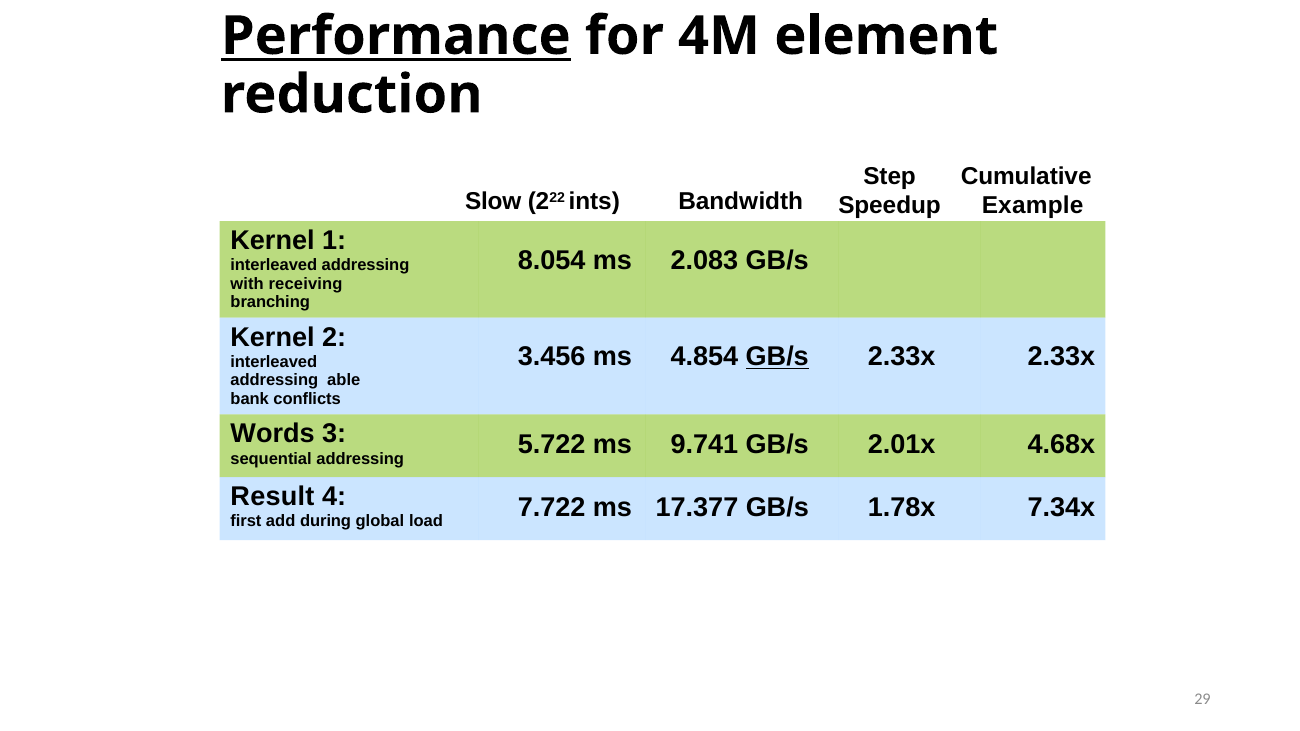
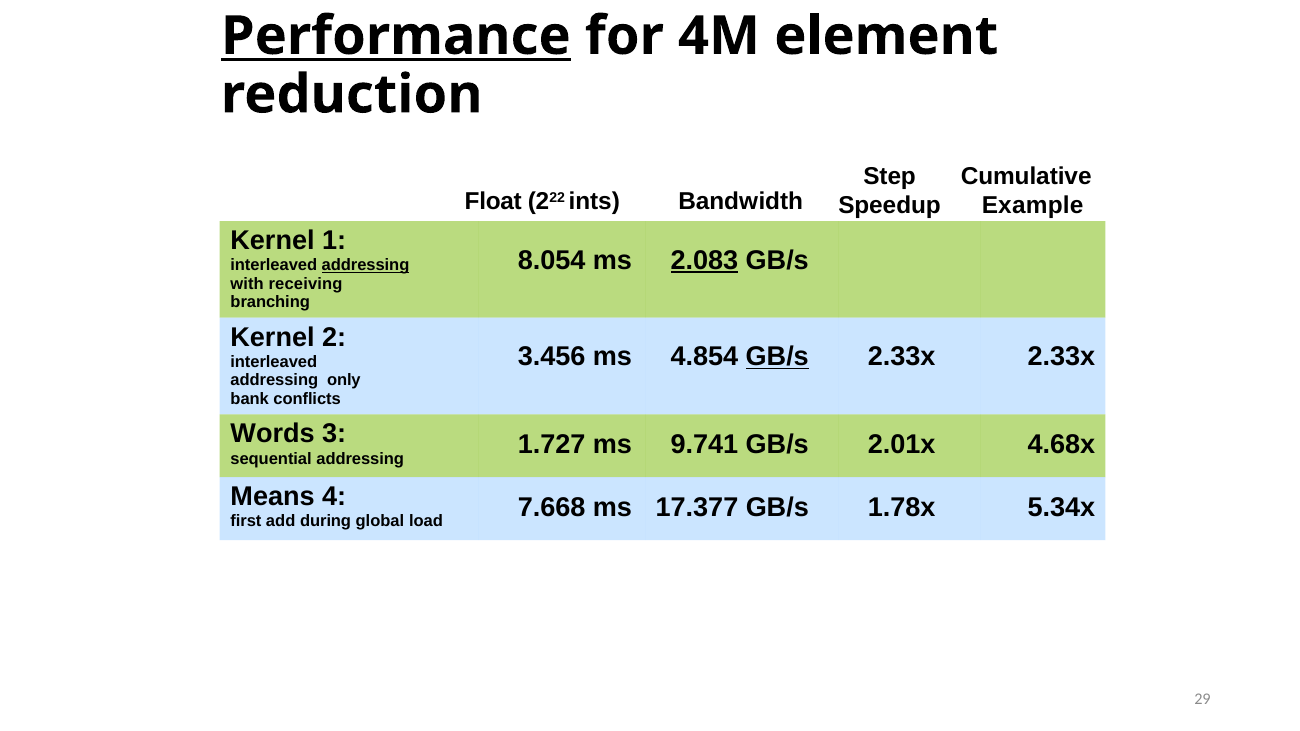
Slow: Slow -> Float
2.083 underline: none -> present
addressing at (366, 265) underline: none -> present
able: able -> only
5.722: 5.722 -> 1.727
Result: Result -> Means
7.722: 7.722 -> 7.668
7.34x: 7.34x -> 5.34x
